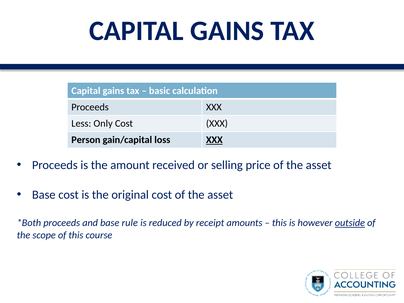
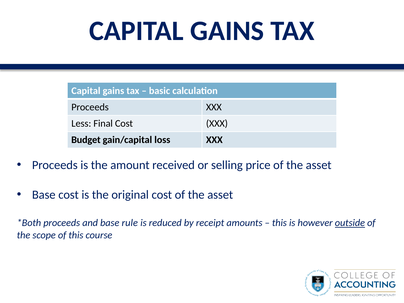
Only: Only -> Final
Person: Person -> Budget
XXX at (214, 140) underline: present -> none
